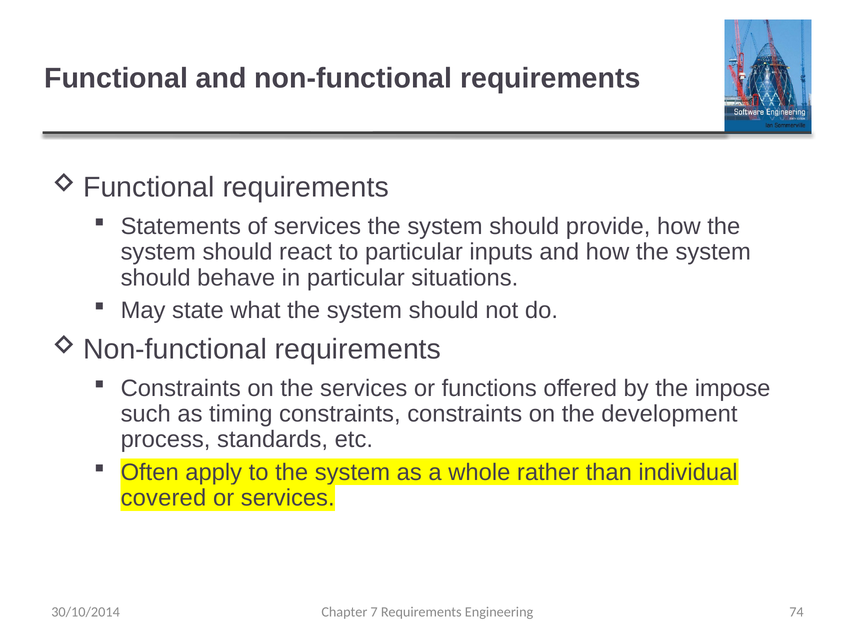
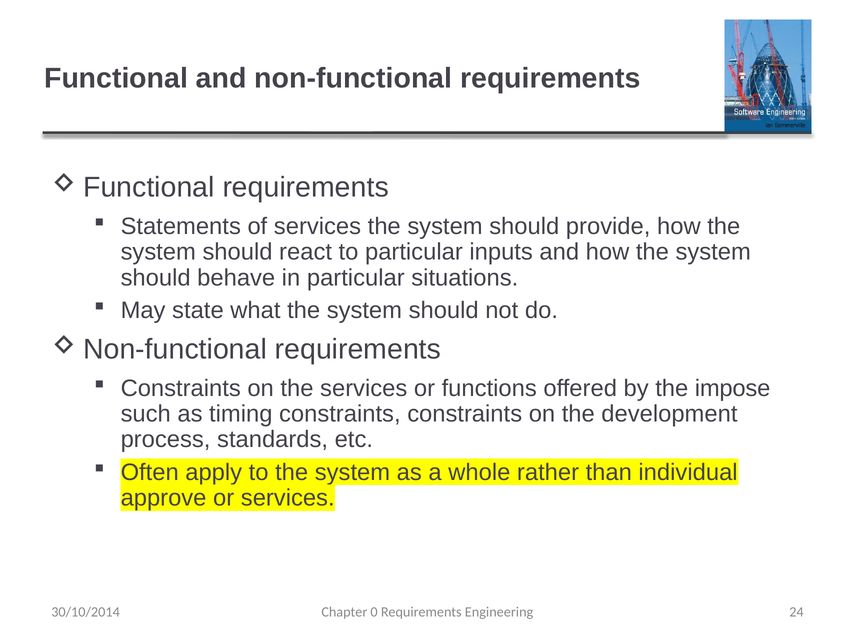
covered: covered -> approve
7: 7 -> 0
74: 74 -> 24
